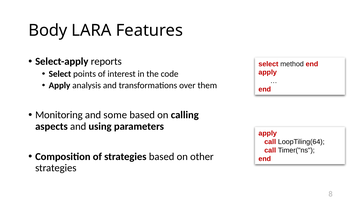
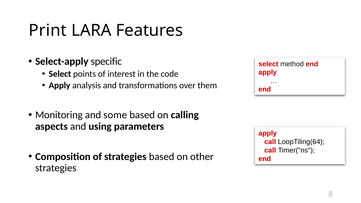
Body: Body -> Print
reports: reports -> specific
